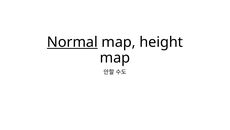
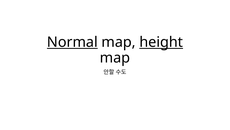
height underline: none -> present
